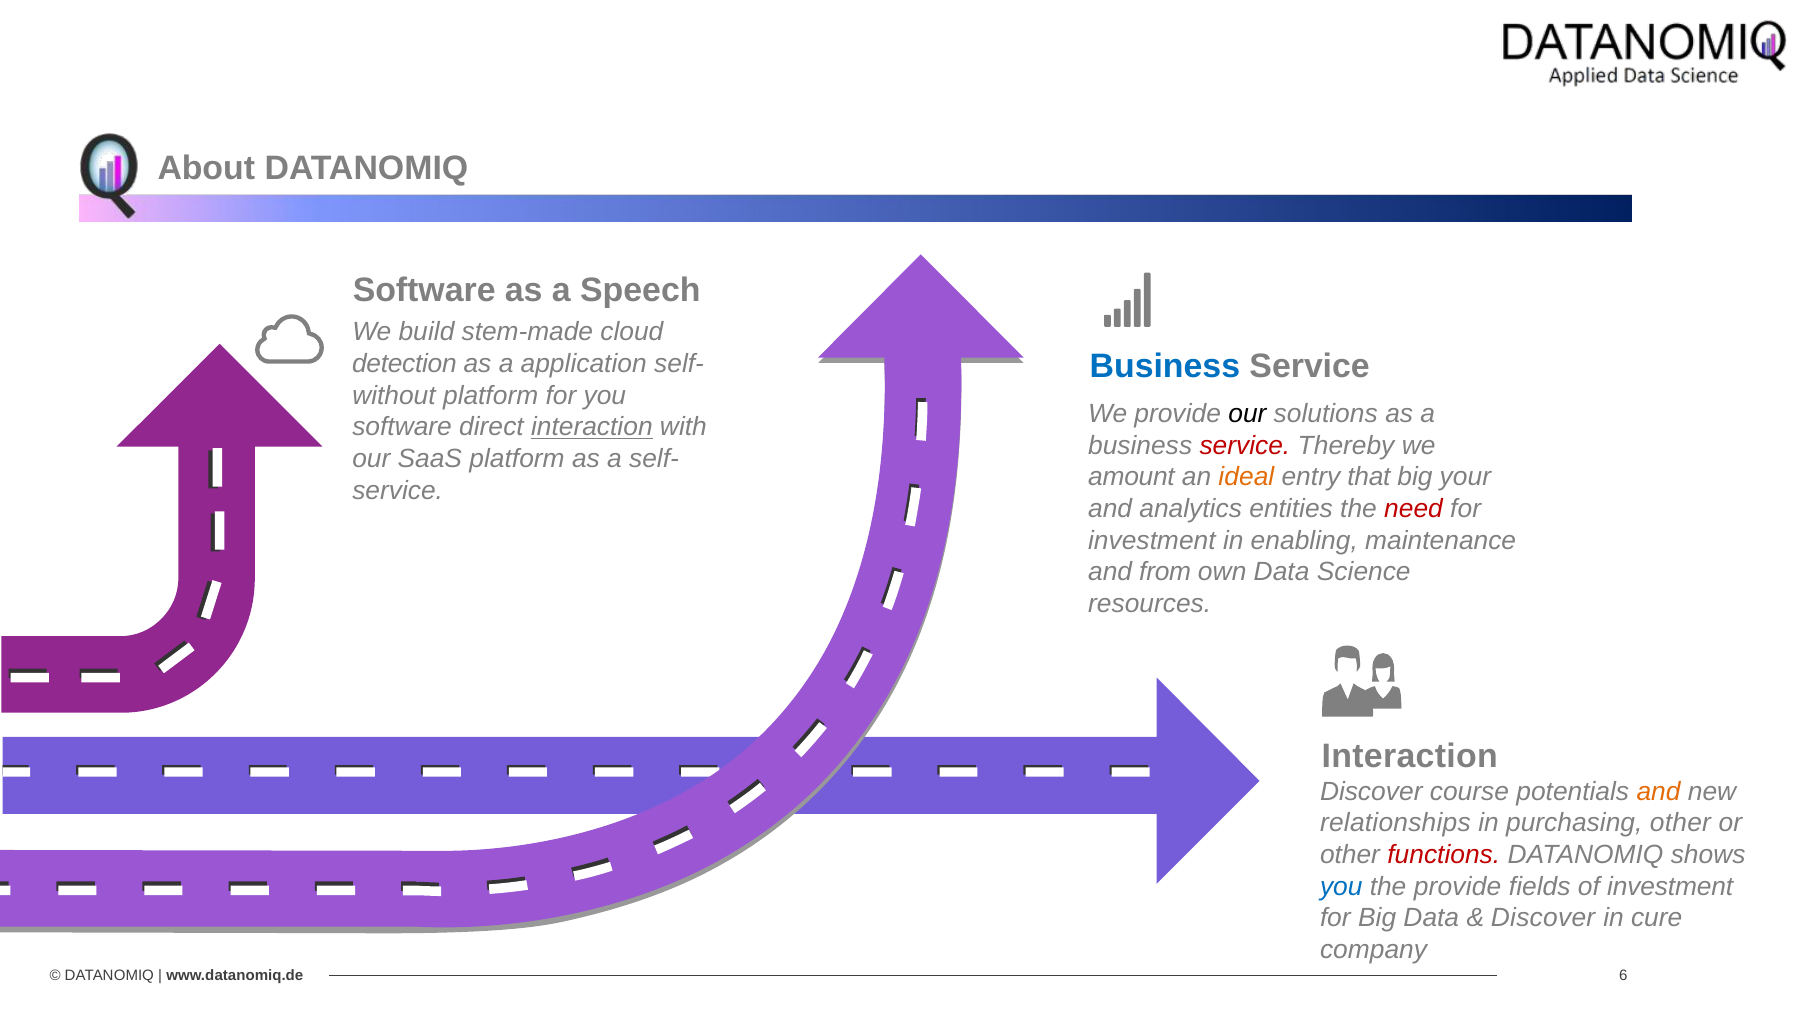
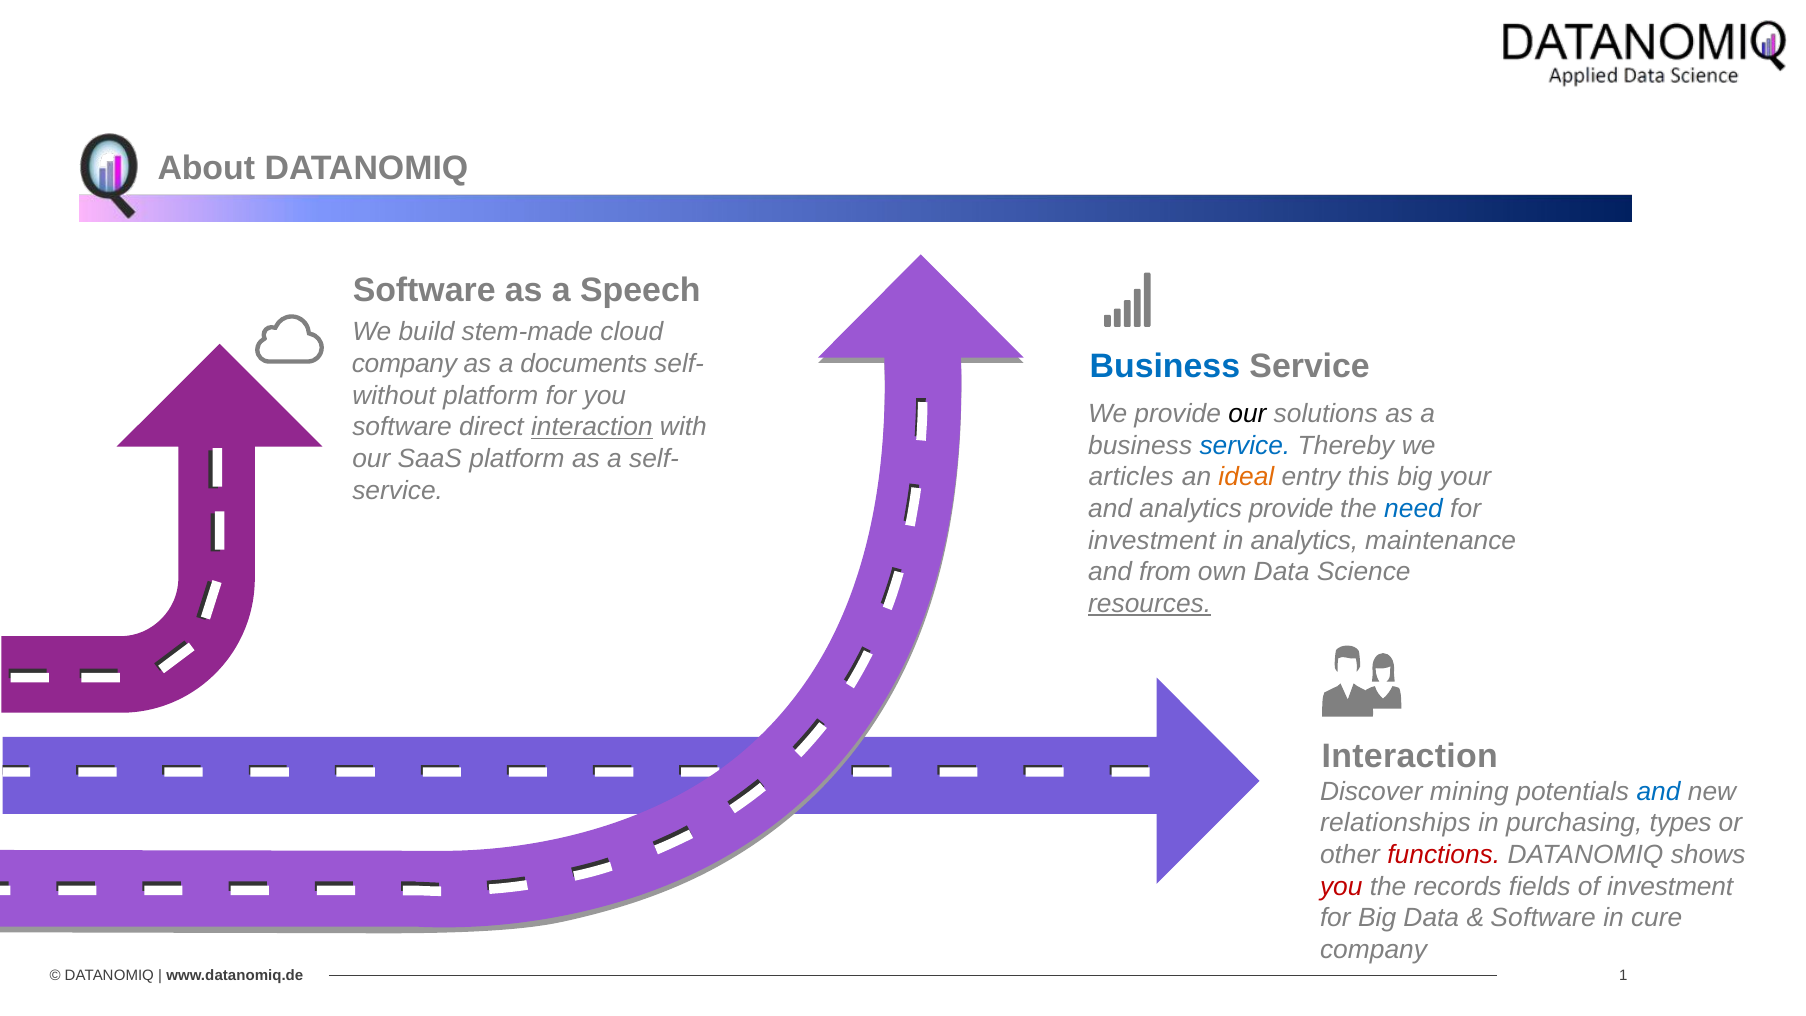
detection at (404, 364): detection -> company
application: application -> documents
service at (1245, 445) colour: red -> blue
amount: amount -> articles
that: that -> this
analytics entities: entities -> provide
need colour: red -> blue
in enabling: enabling -> analytics
resources underline: none -> present
course: course -> mining
and at (1658, 791) colour: orange -> blue
purchasing other: other -> types
you at (1341, 886) colour: blue -> red
the provide: provide -> records
Discover at (1543, 918): Discover -> Software
6: 6 -> 1
